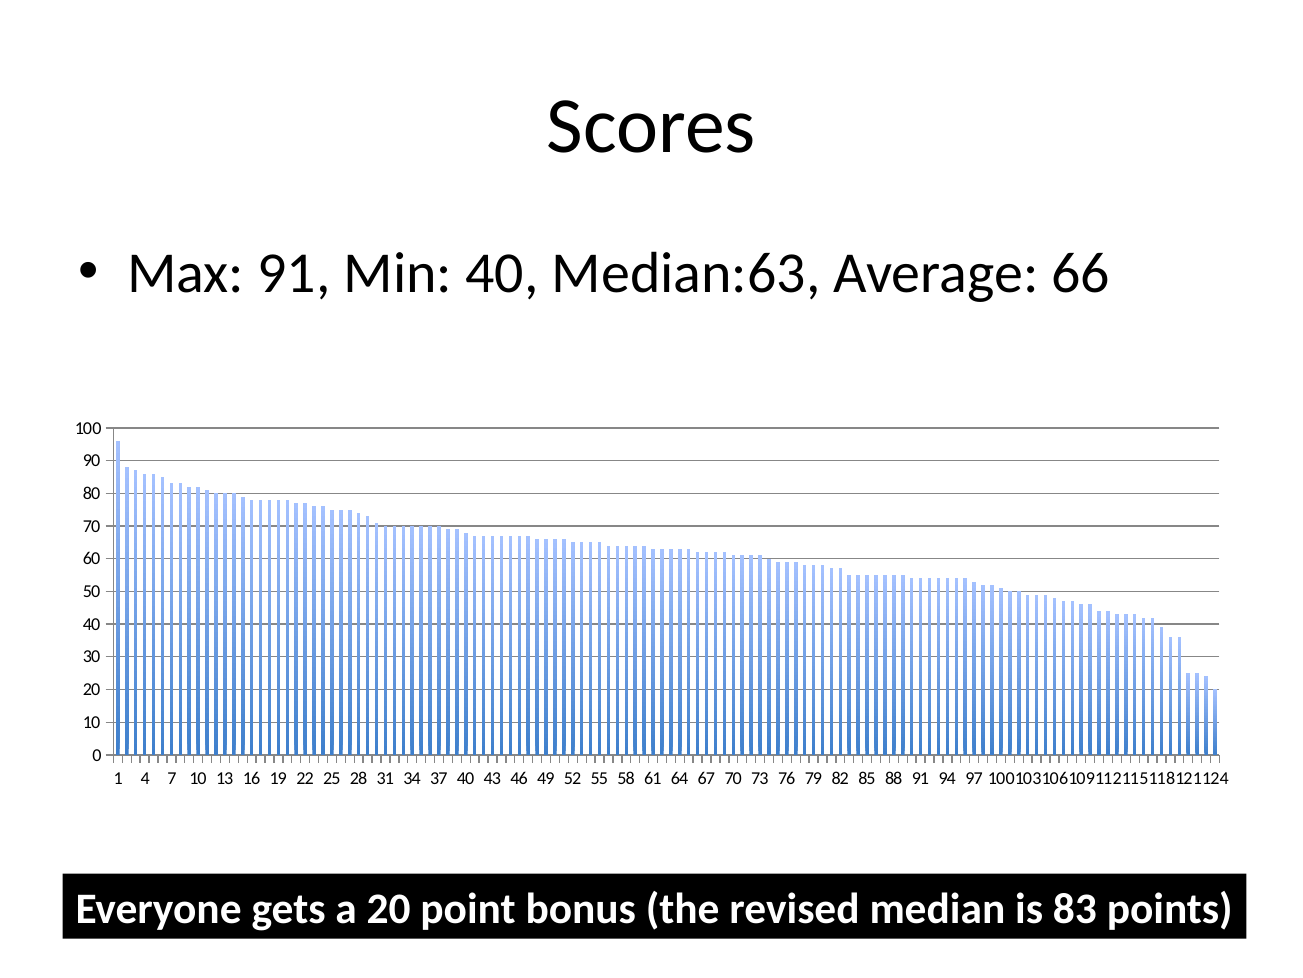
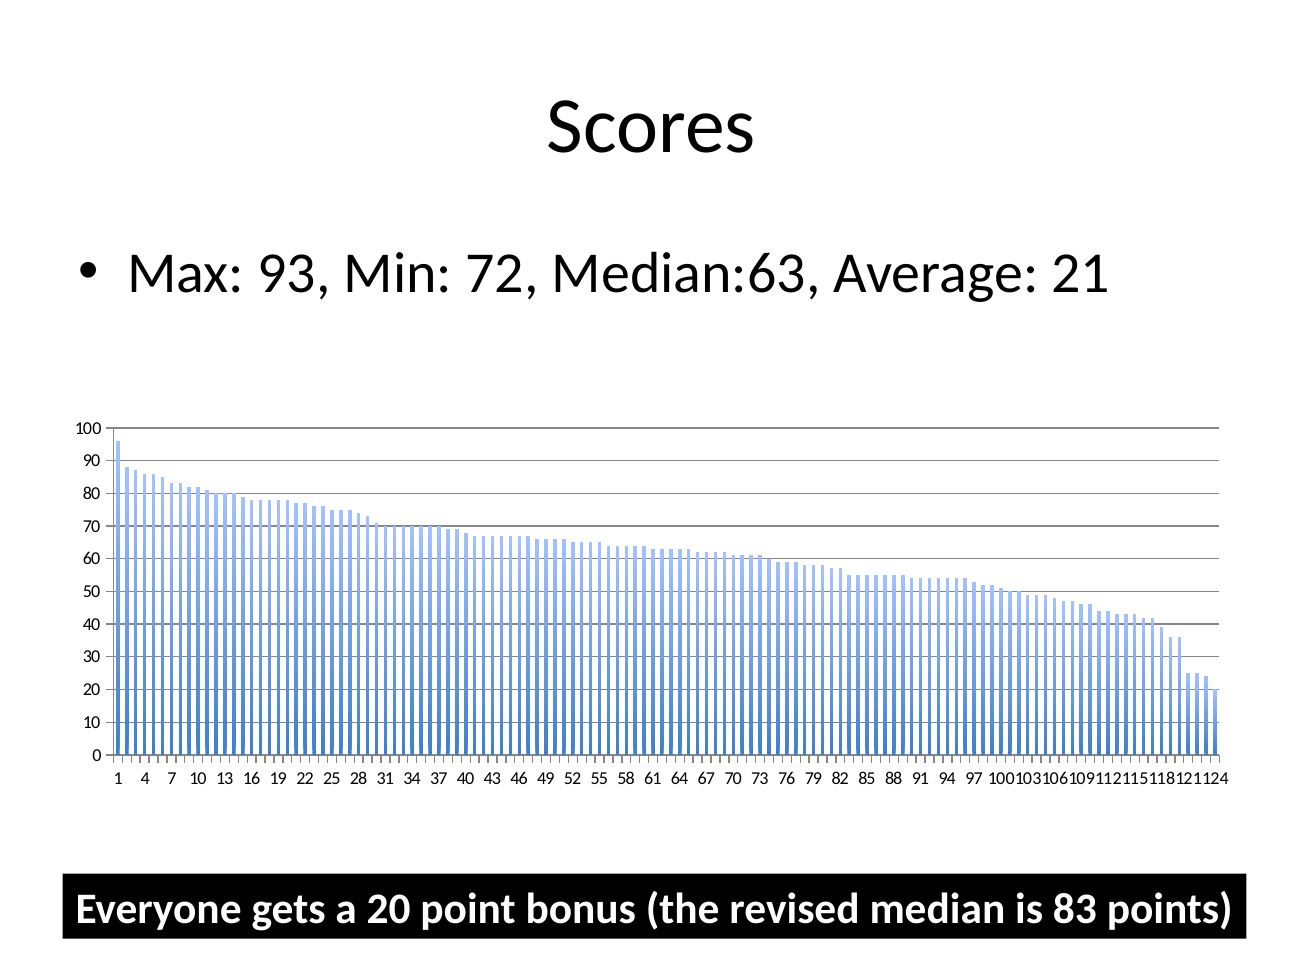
Max 91: 91 -> 93
Min 40: 40 -> 72
66: 66 -> 21
